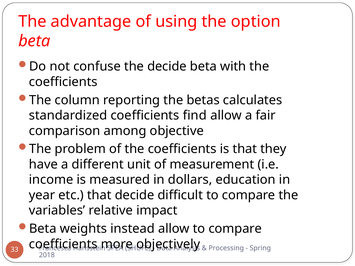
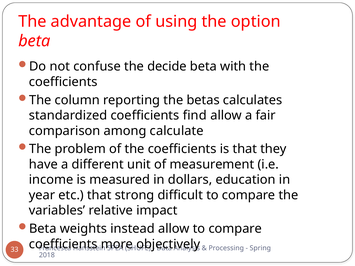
objective: objective -> calculate
that decide: decide -> strong
